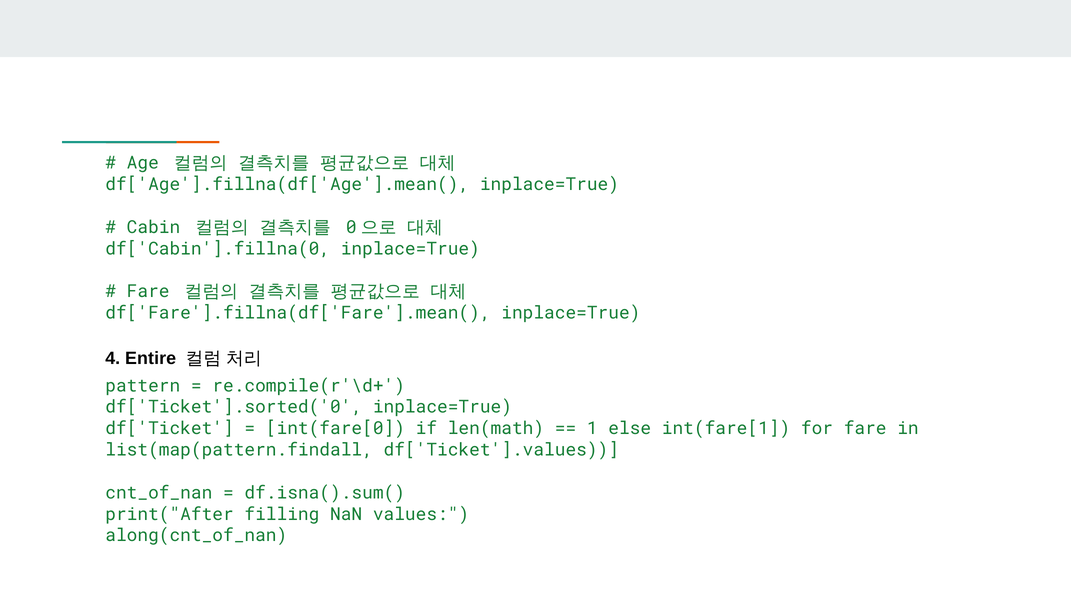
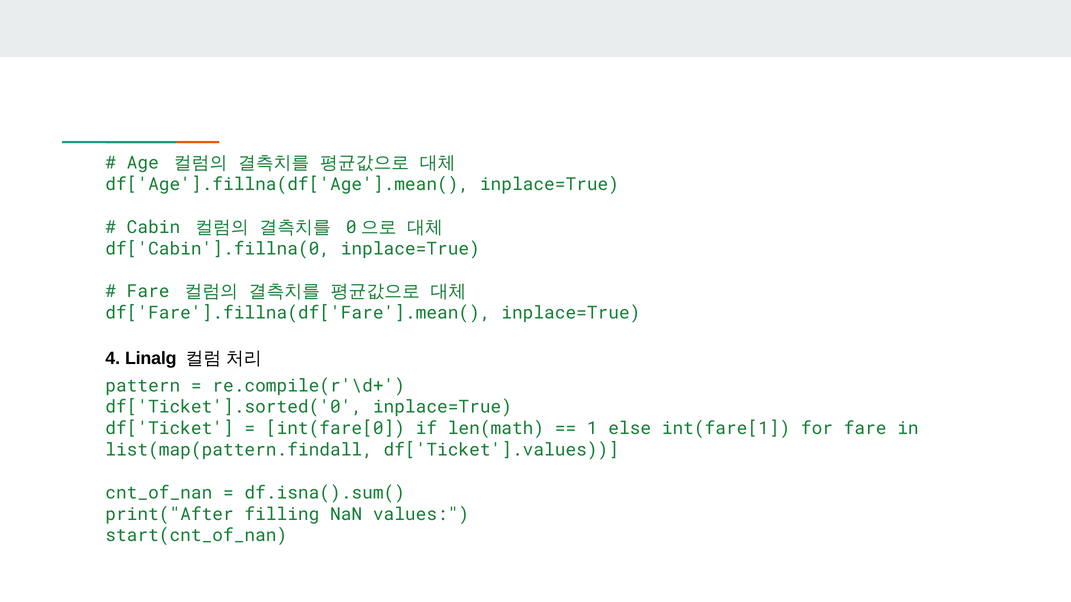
Entire: Entire -> Linalg
along(cnt_of_nan: along(cnt_of_nan -> start(cnt_of_nan
